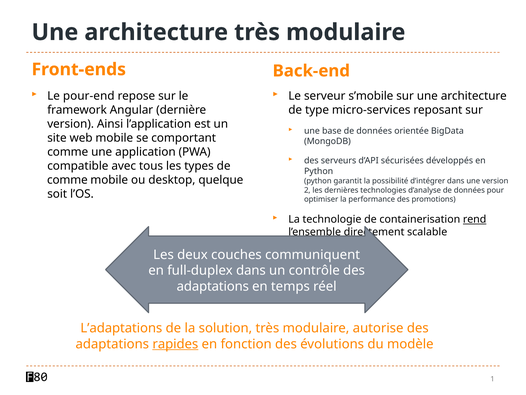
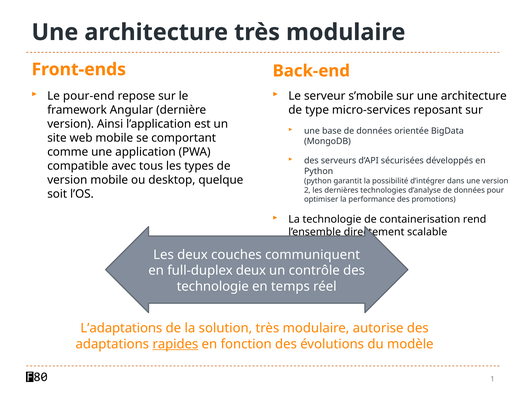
comme at (67, 180): comme -> version
rend underline: present -> none
full-duplex dans: dans -> deux
adaptations at (213, 286): adaptations -> technologie
